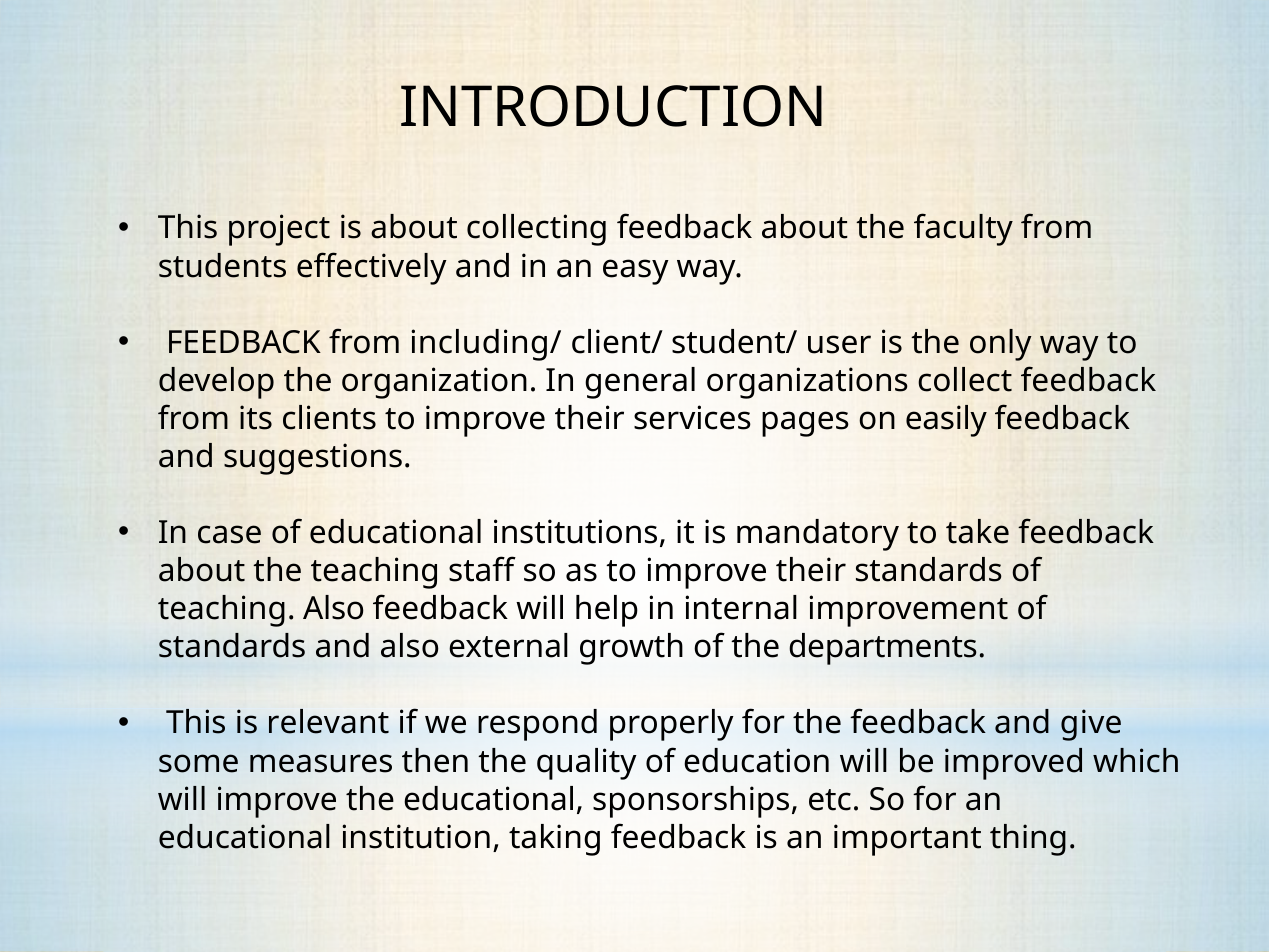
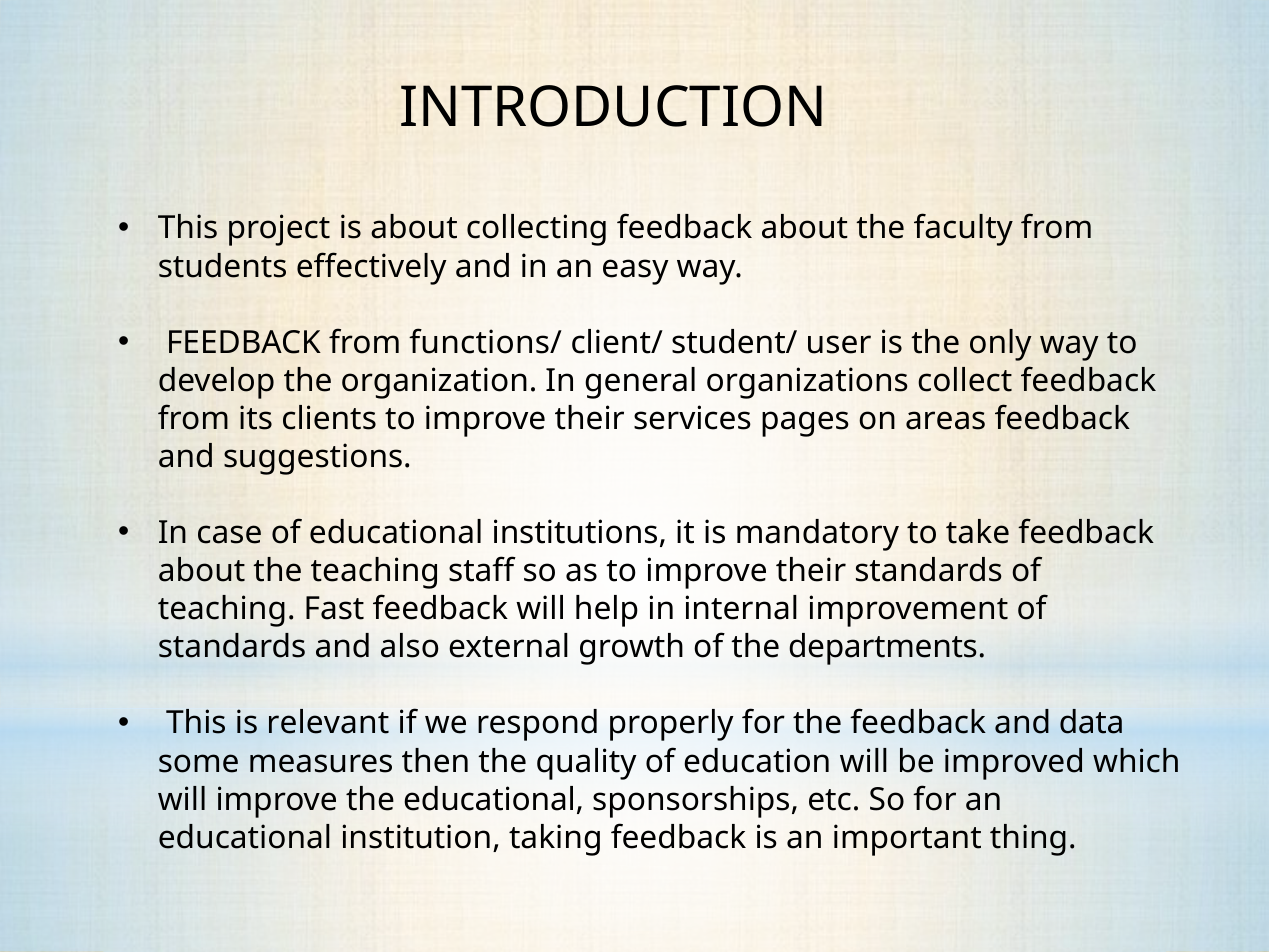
including/: including/ -> functions/
easily: easily -> areas
teaching Also: Also -> Fast
give: give -> data
